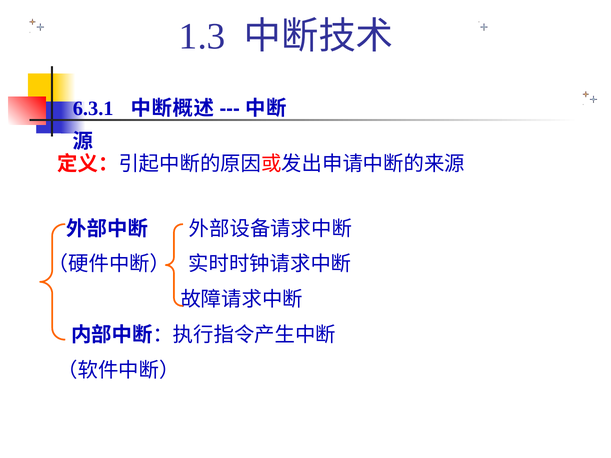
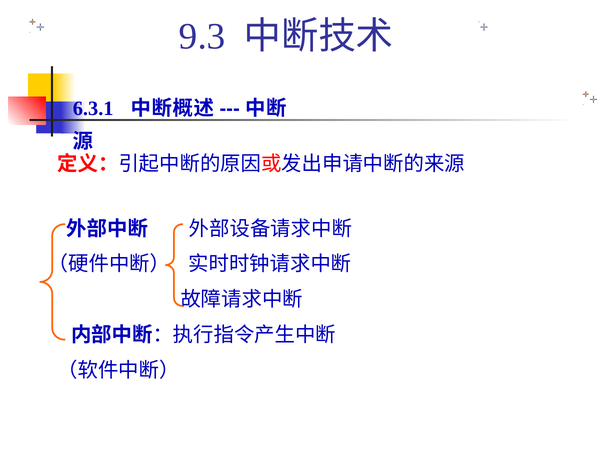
1.3: 1.3 -> 9.3
